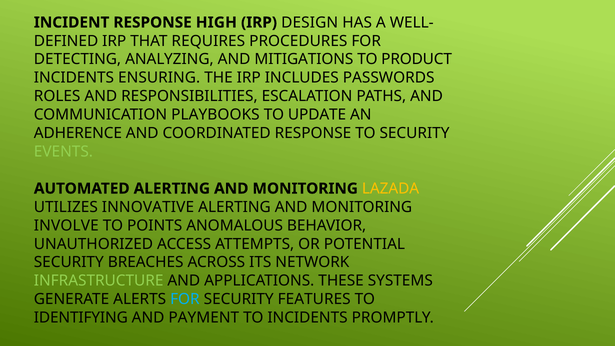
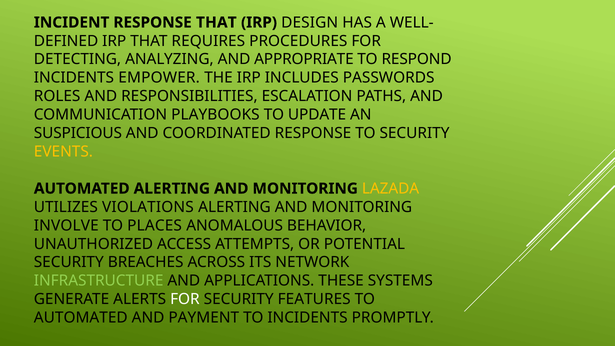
RESPONSE HIGH: HIGH -> THAT
MITIGATIONS: MITIGATIONS -> APPROPRIATE
PRODUCT: PRODUCT -> RESPOND
ENSURING: ENSURING -> EMPOWER
ADHERENCE: ADHERENCE -> SUSPICIOUS
EVENTS colour: light green -> yellow
INNOVATIVE: INNOVATIVE -> VIOLATIONS
POINTS: POINTS -> PLACES
FOR at (185, 299) colour: light blue -> white
IDENTIFYING at (81, 318): IDENTIFYING -> AUTOMATED
